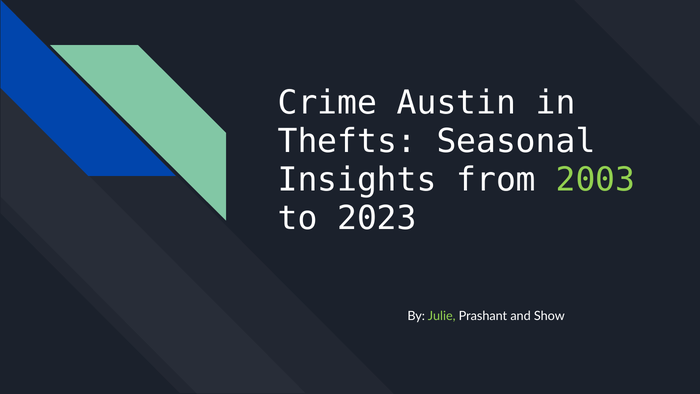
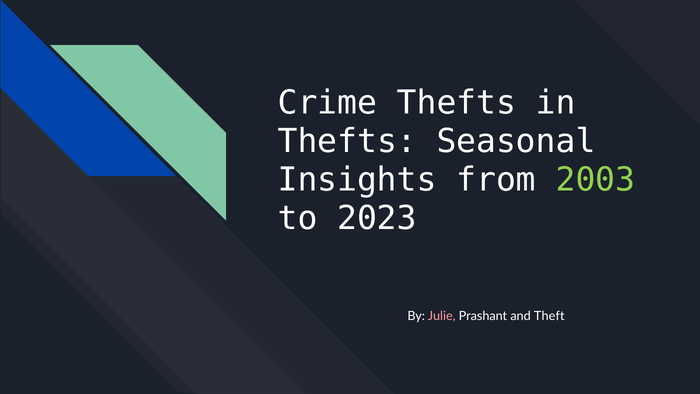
Crime Austin: Austin -> Thefts
Julie colour: light green -> pink
Show: Show -> Theft
